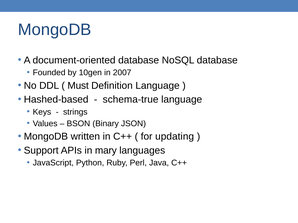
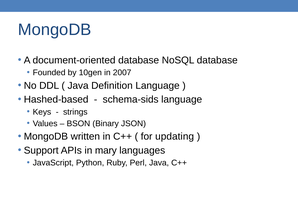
Must at (78, 86): Must -> Java
schema-true: schema-true -> schema-sids
